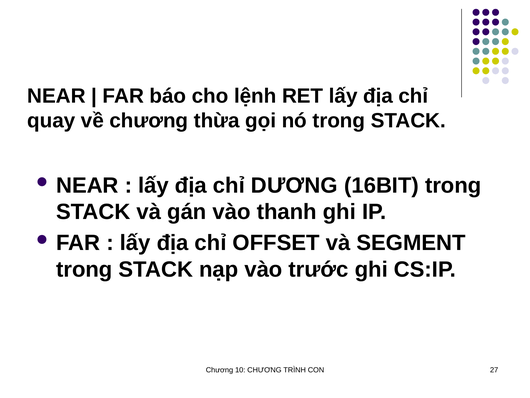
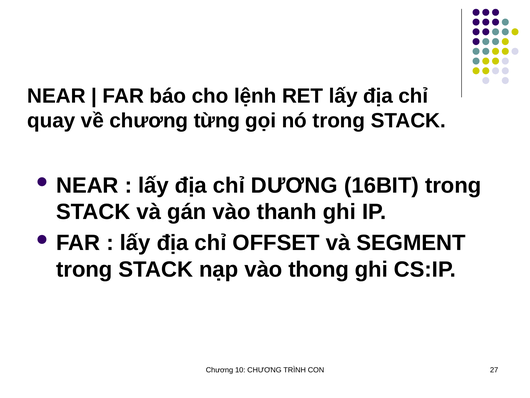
thừa: thừa -> từng
trước: trước -> thong
